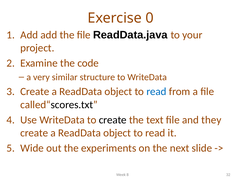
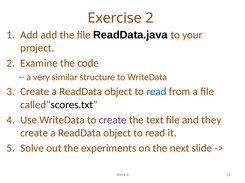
Exercise 0: 0 -> 2
create at (113, 120) colour: black -> purple
Wide: Wide -> Solve
